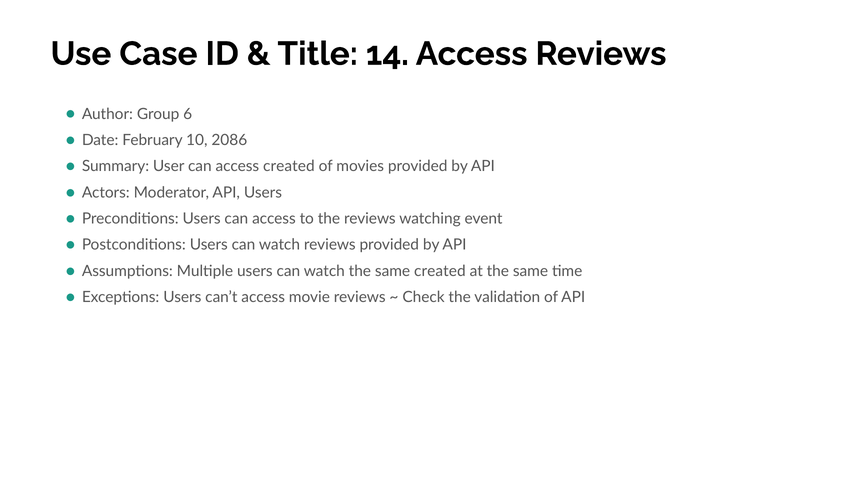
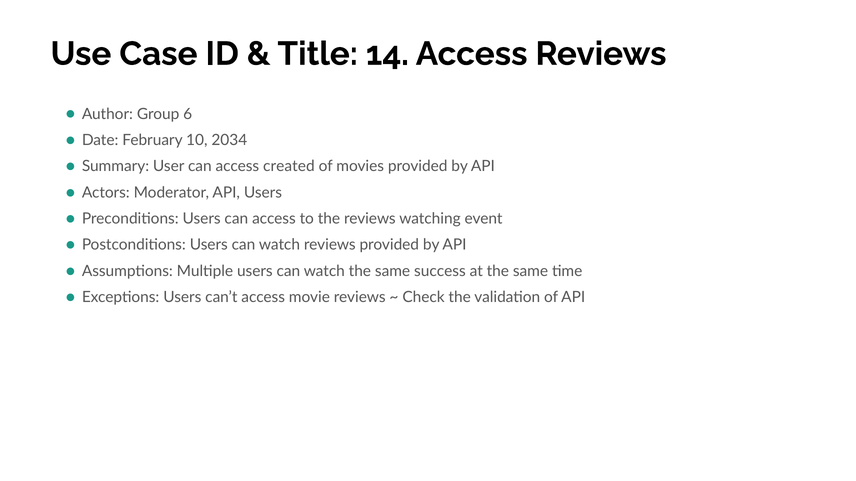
2086: 2086 -> 2034
same created: created -> success
